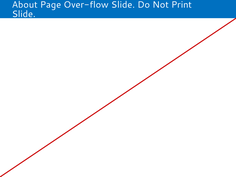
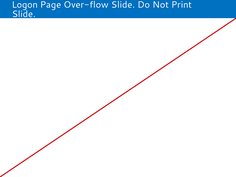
About: About -> Logon
